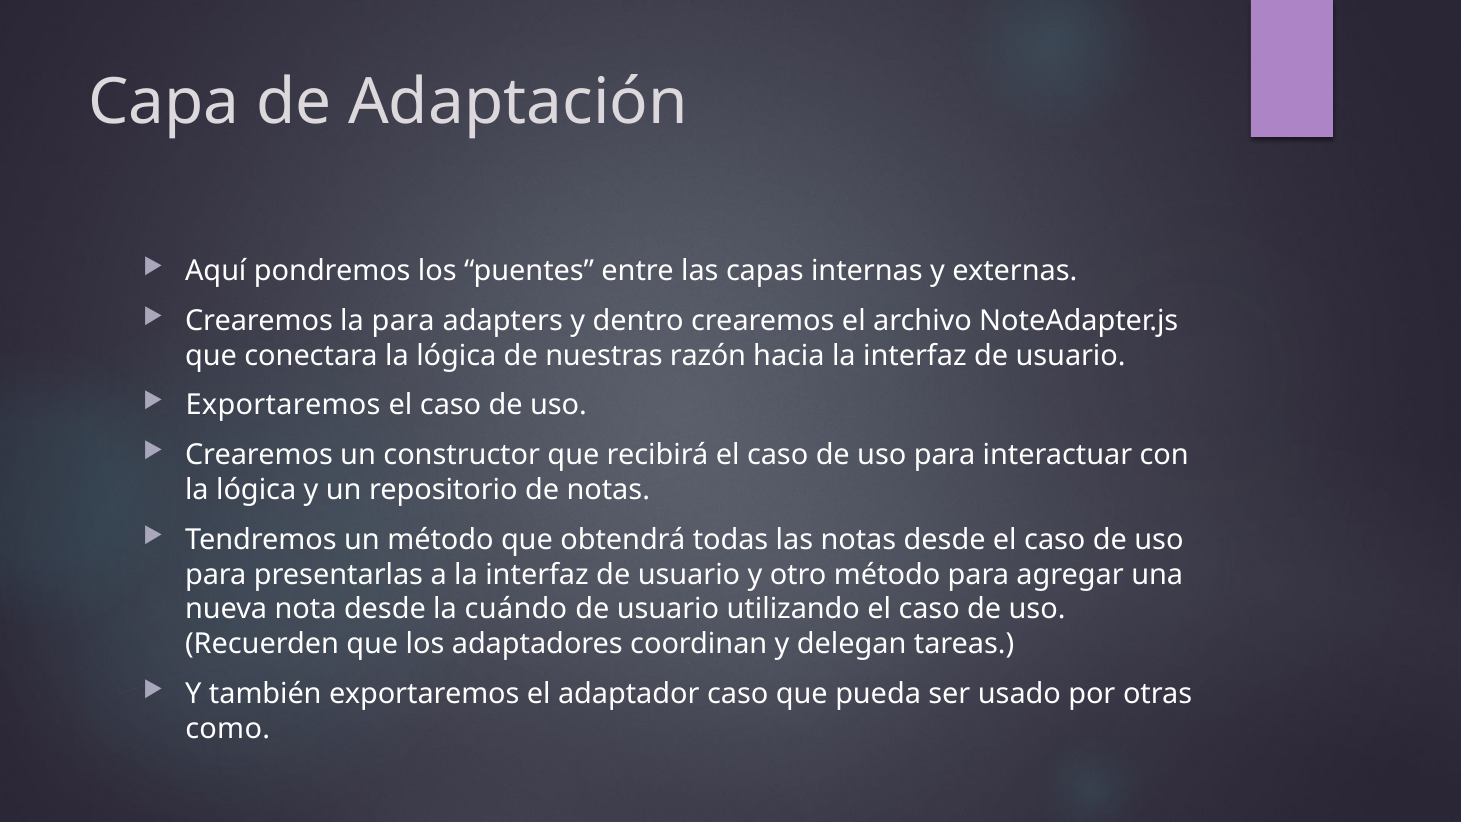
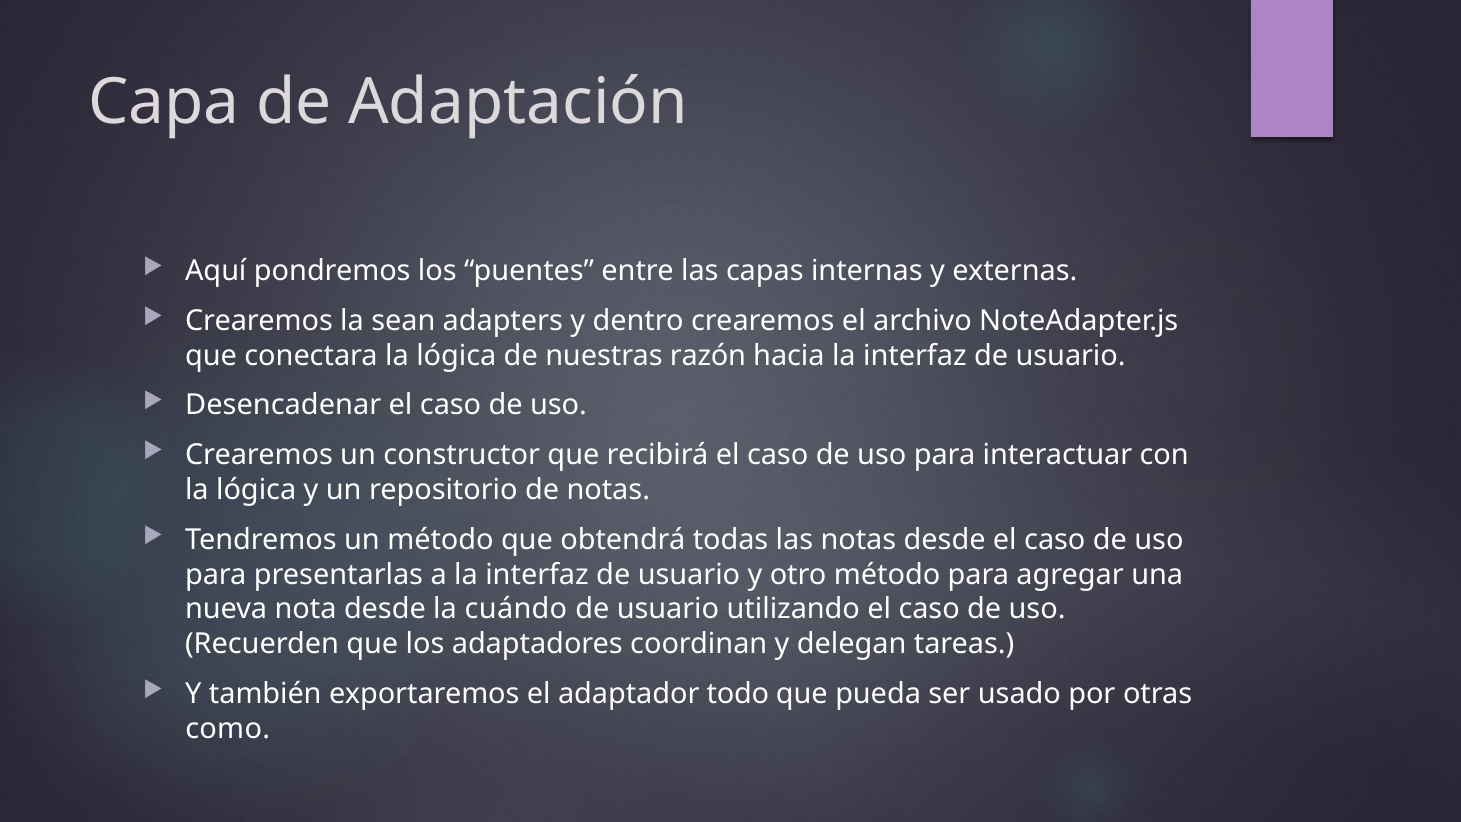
la para: para -> sean
Exportaremos at (283, 405): Exportaremos -> Desencadenar
adaptador caso: caso -> todo
